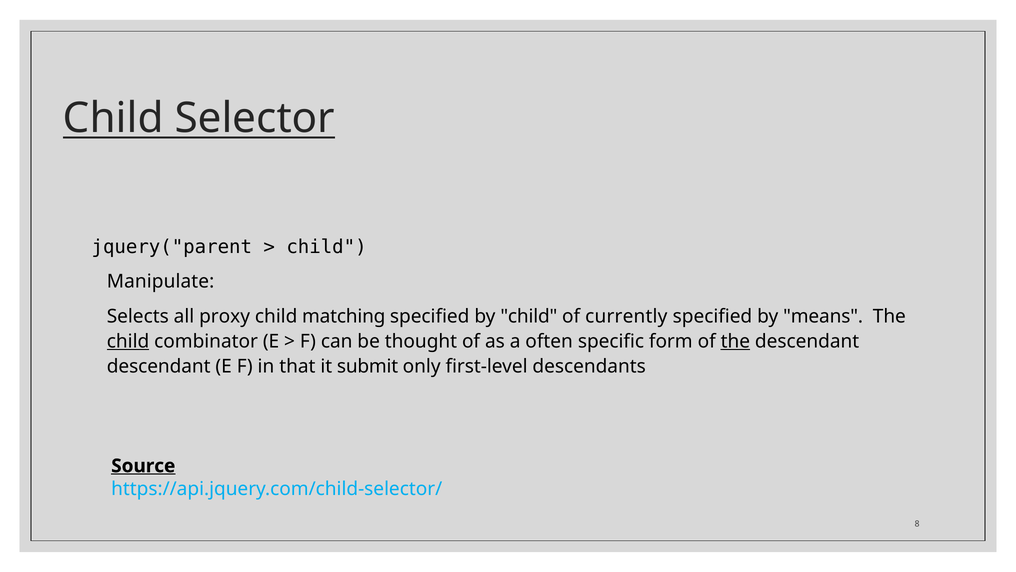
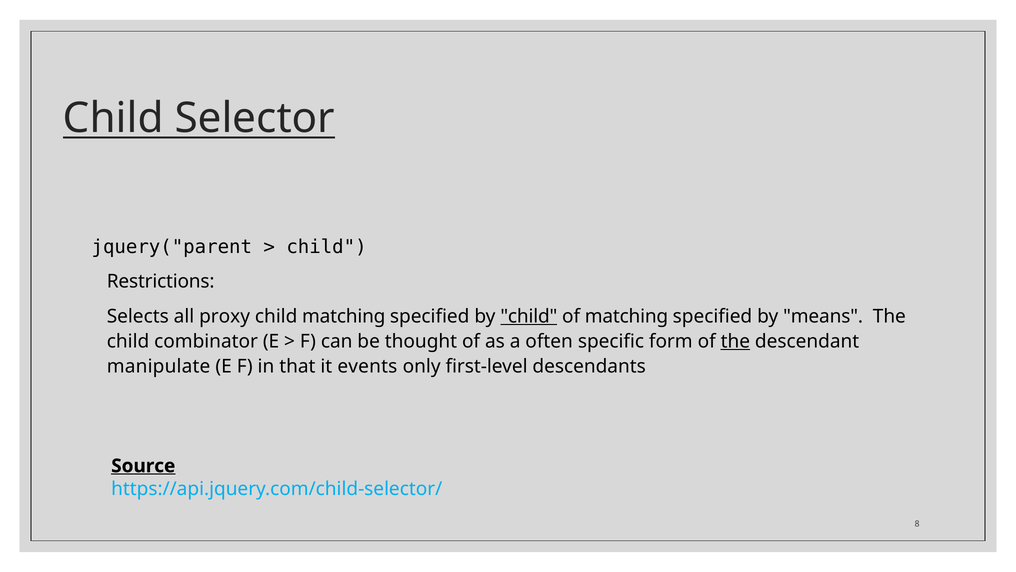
Manipulate: Manipulate -> Restrictions
child at (529, 316) underline: none -> present
of currently: currently -> matching
child at (128, 341) underline: present -> none
descendant at (159, 366): descendant -> manipulate
submit: submit -> events
